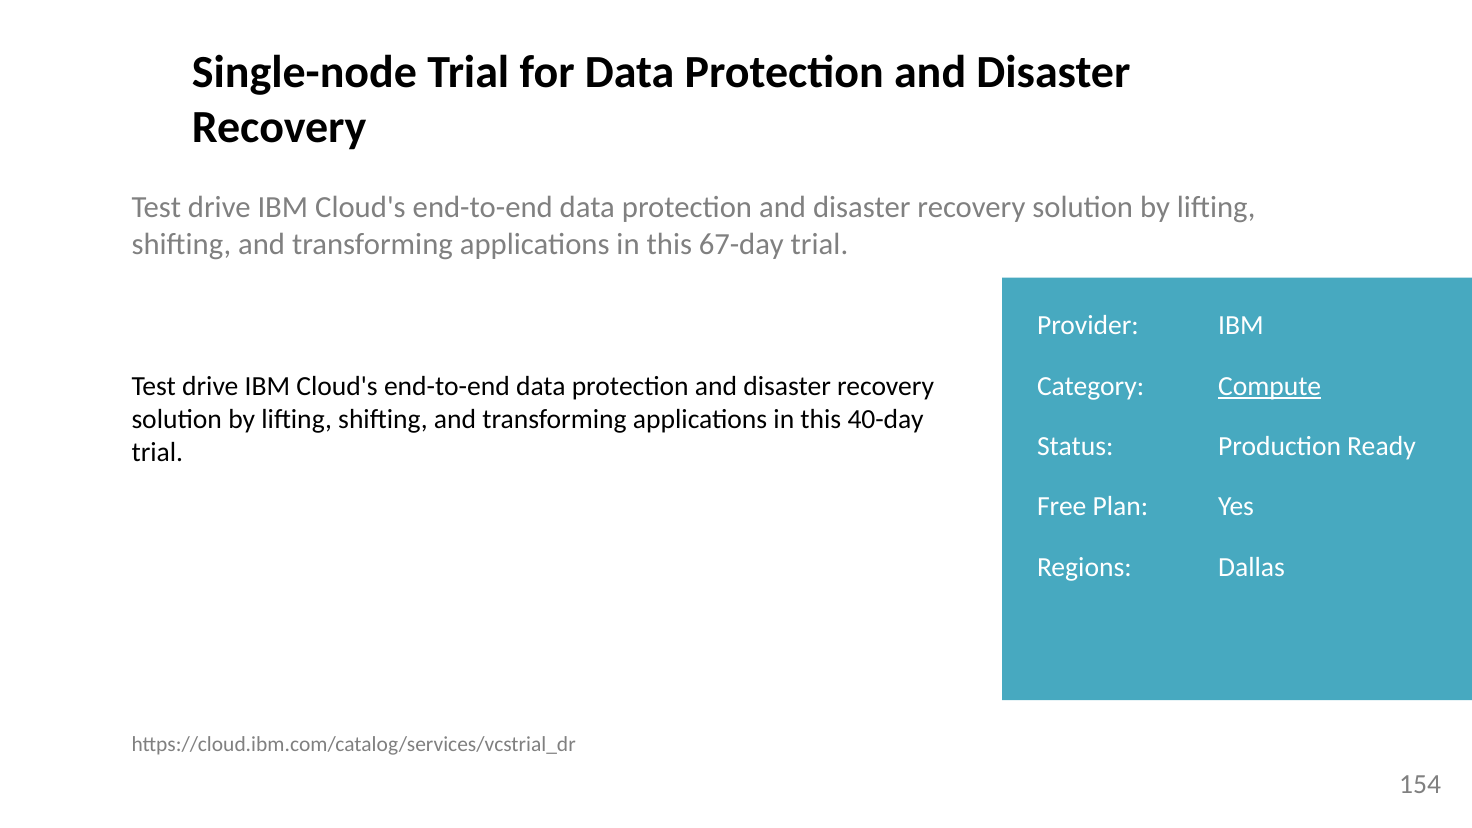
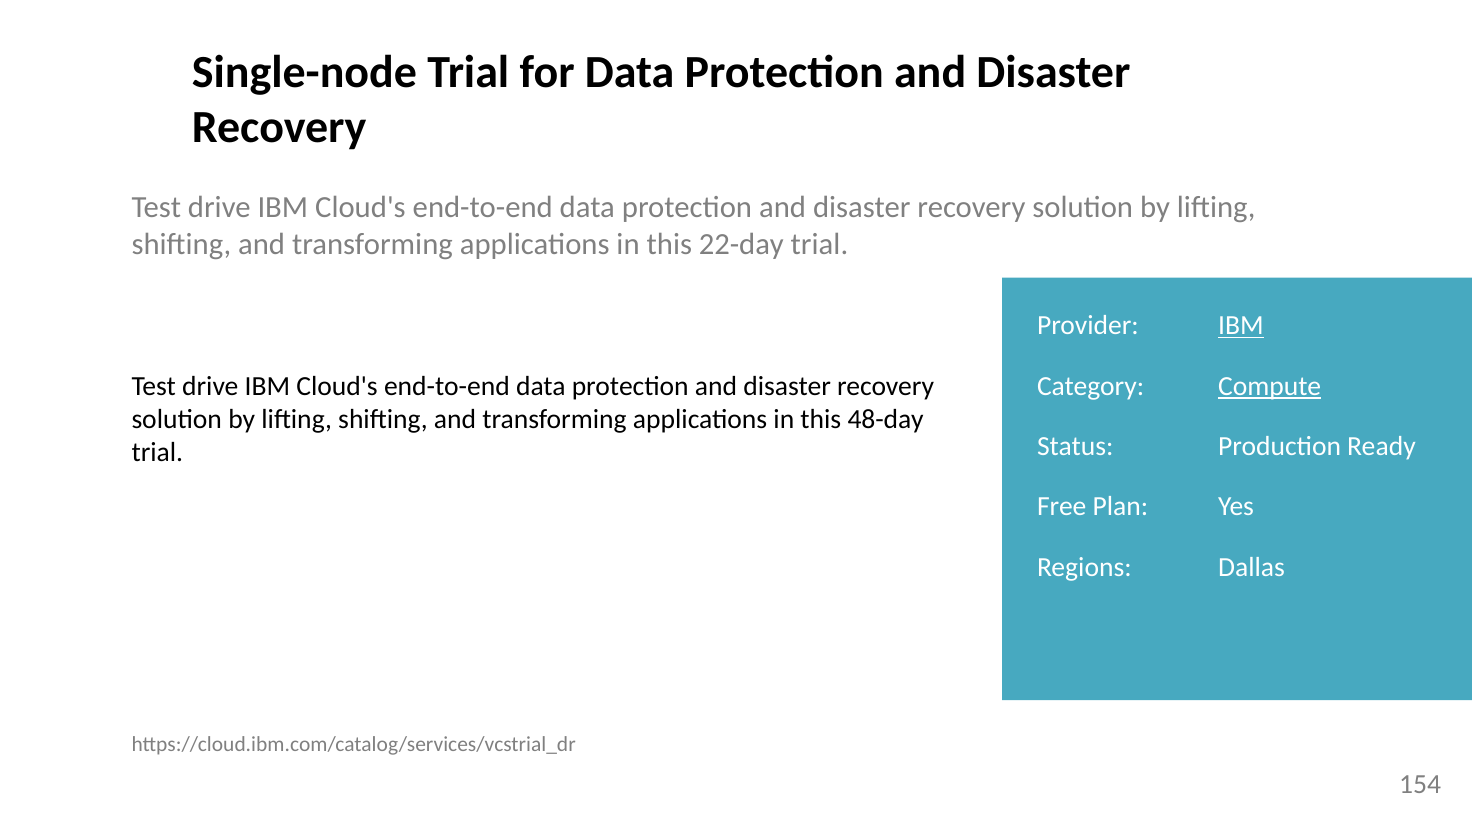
67-day: 67-day -> 22-day
IBM at (1241, 326) underline: none -> present
40-day: 40-day -> 48-day
